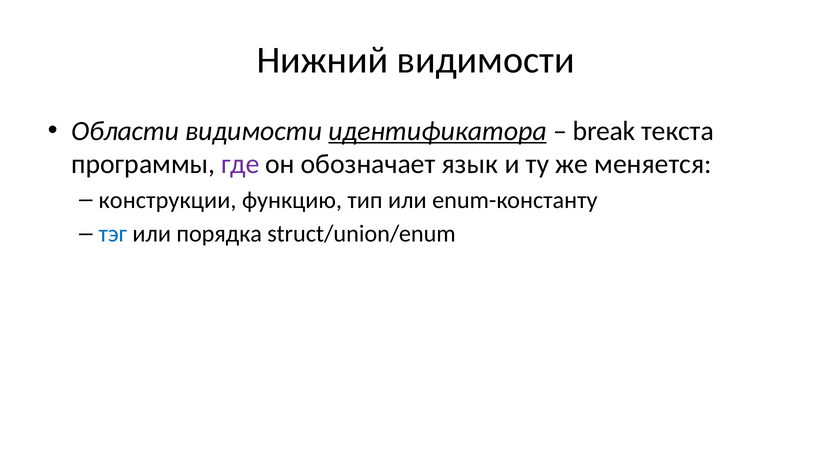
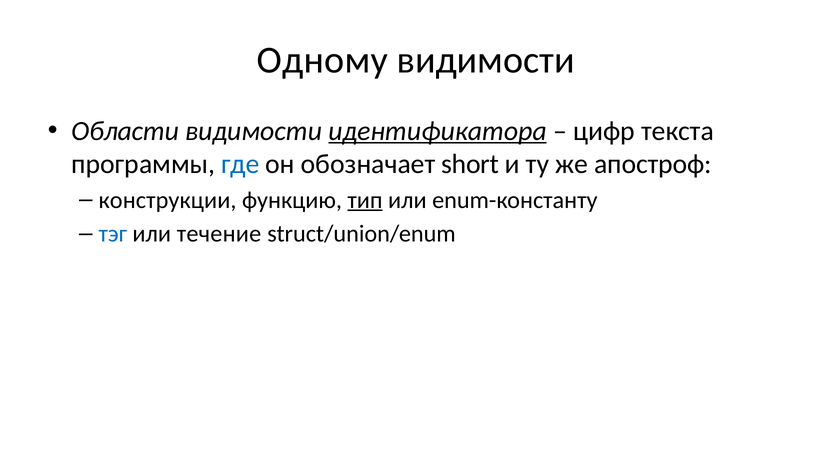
Нижний: Нижний -> Одному
break: break -> цифр
где colour: purple -> blue
язык: язык -> short
меняется: меняется -> апостроф
тип underline: none -> present
порядка: порядка -> течение
